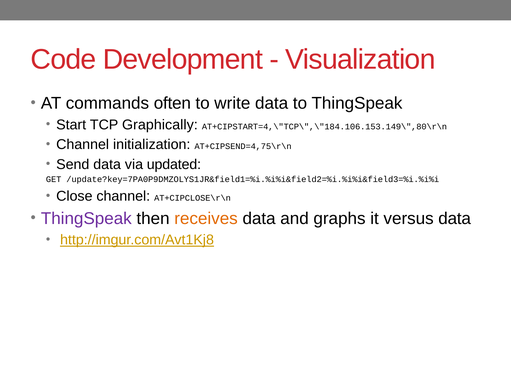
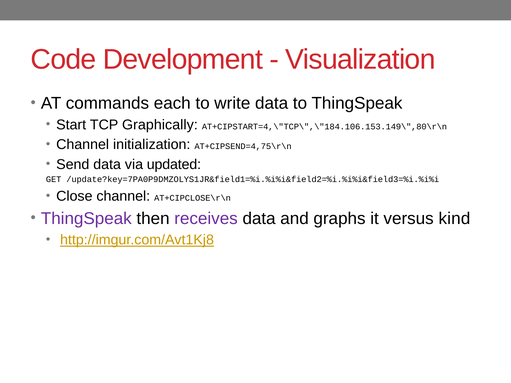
often: often -> each
receives colour: orange -> purple
versus data: data -> kind
